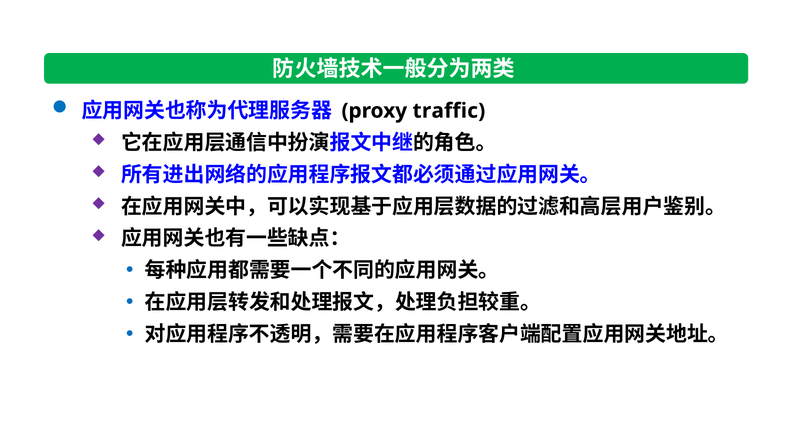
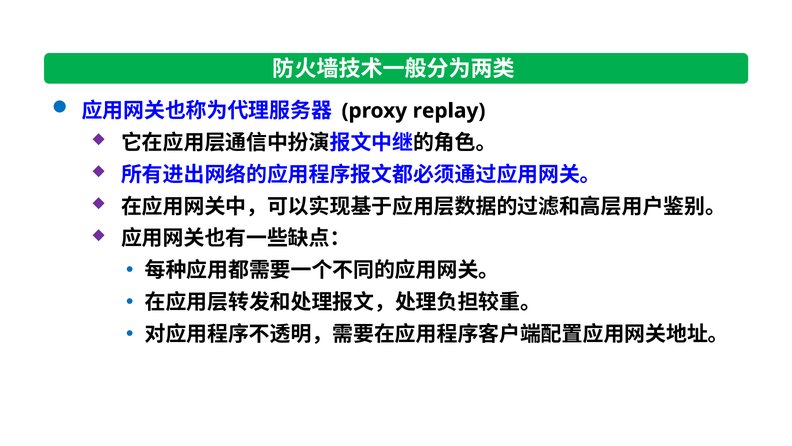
traffic: traffic -> replay
